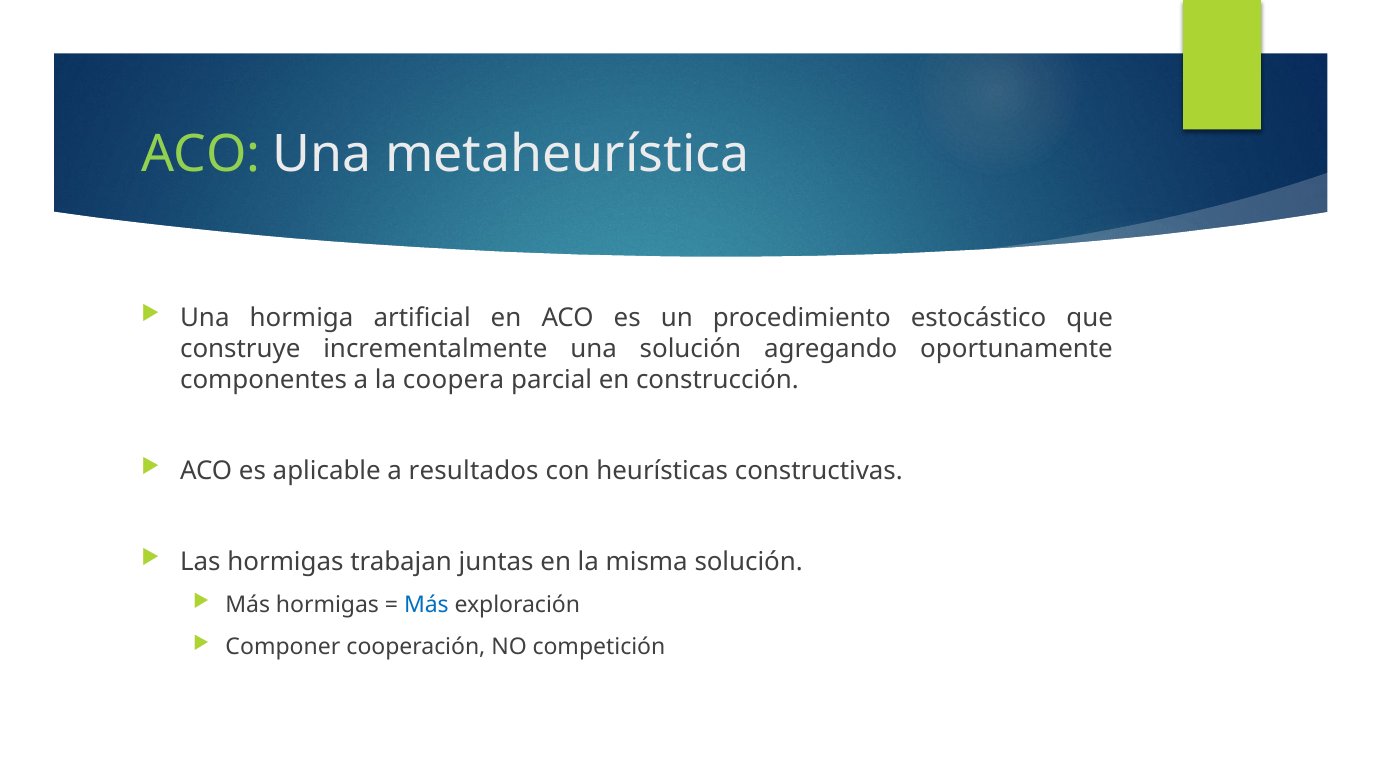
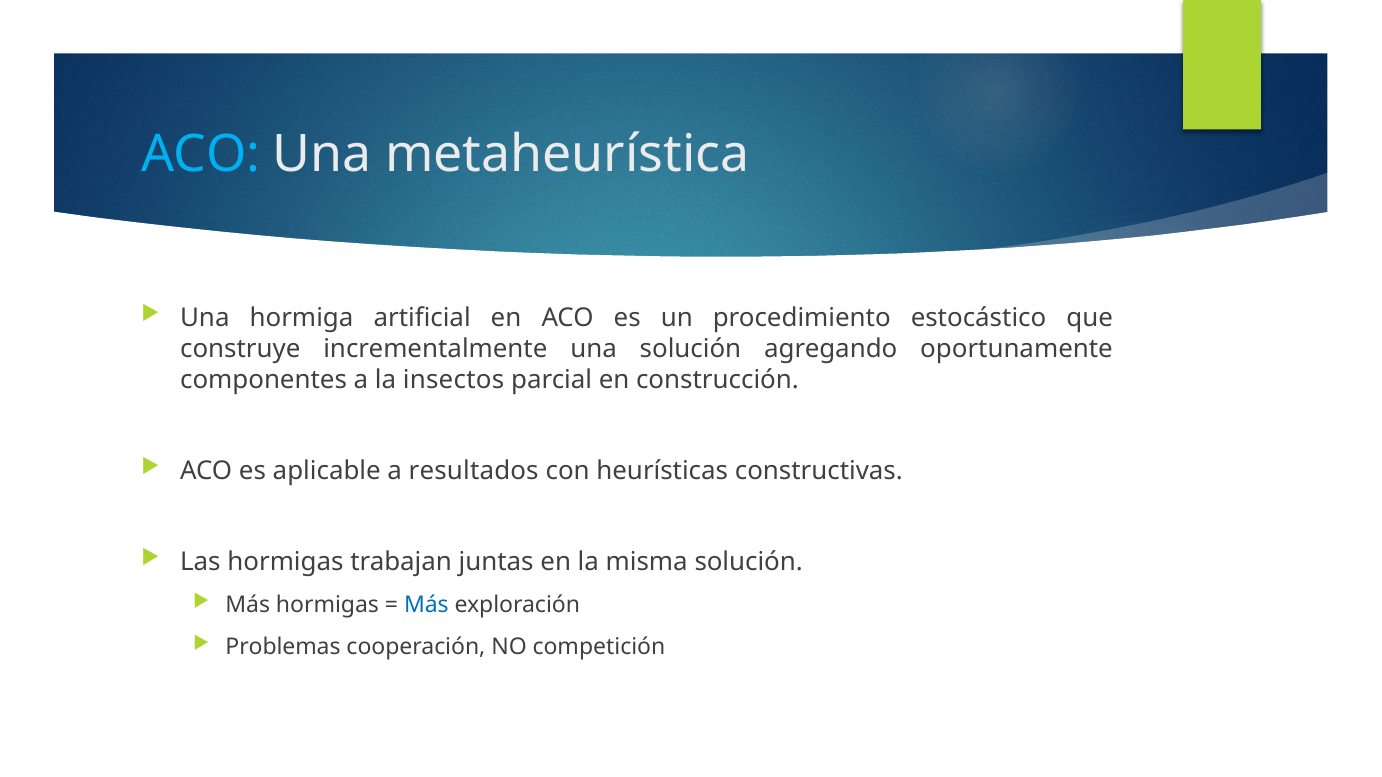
ACO at (201, 154) colour: light green -> light blue
coopera: coopera -> insectos
Componer: Componer -> Problemas
